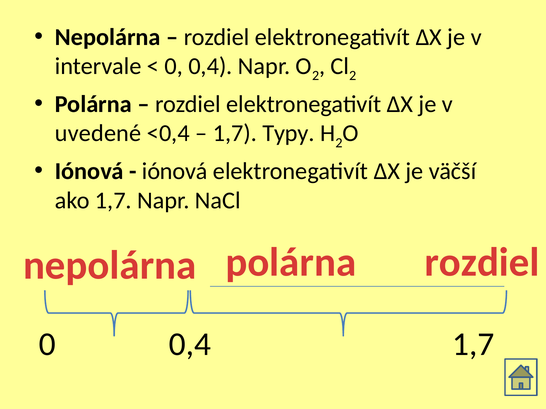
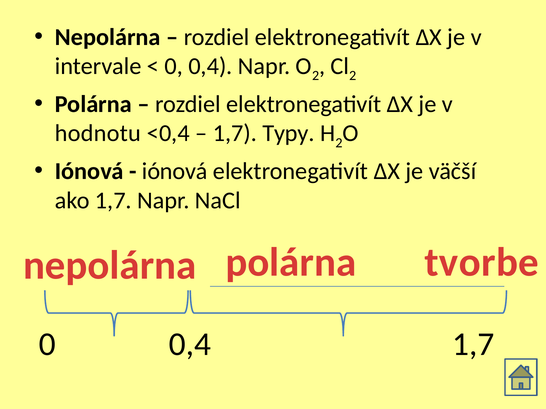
uvedené: uvedené -> hodnotu
polárna rozdiel: rozdiel -> tvorbe
